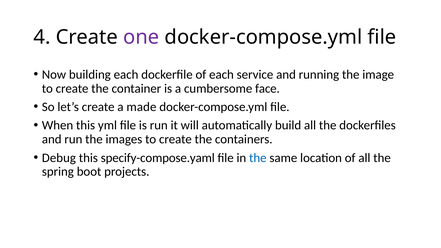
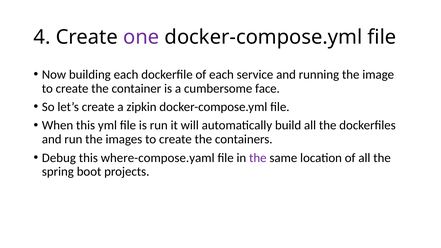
made: made -> zipkin
specify-compose.yaml: specify-compose.yaml -> where-compose.yaml
the at (258, 158) colour: blue -> purple
